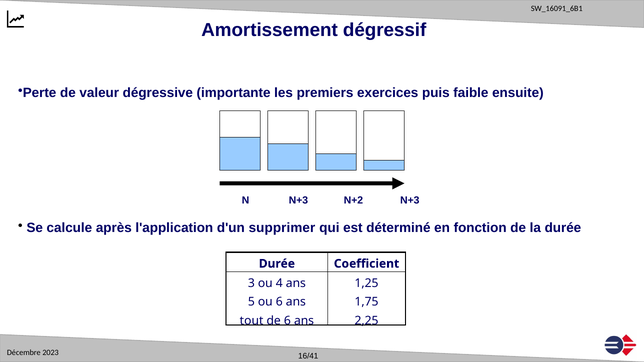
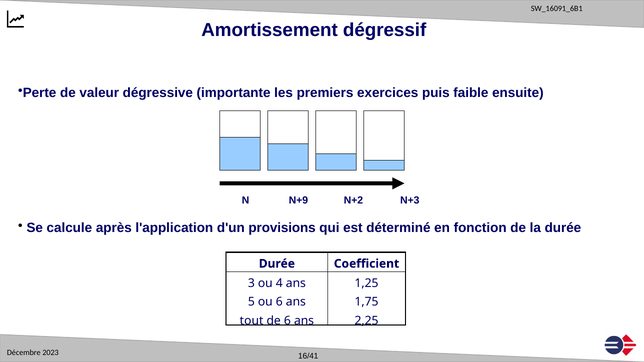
N N+3: N+3 -> N+9
supprimer: supprimer -> provisions
